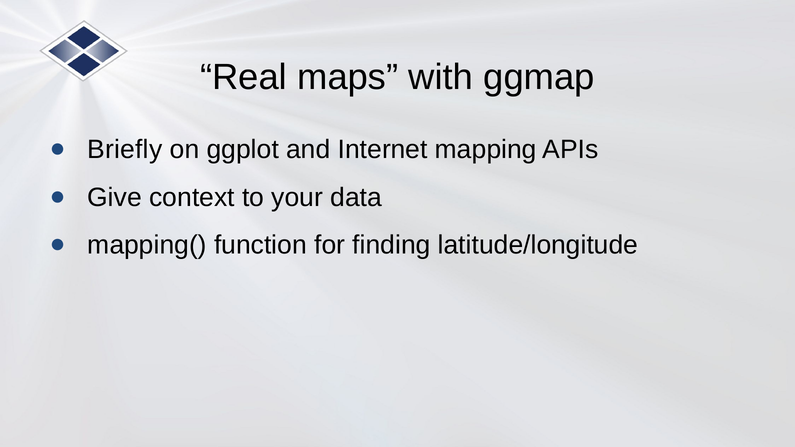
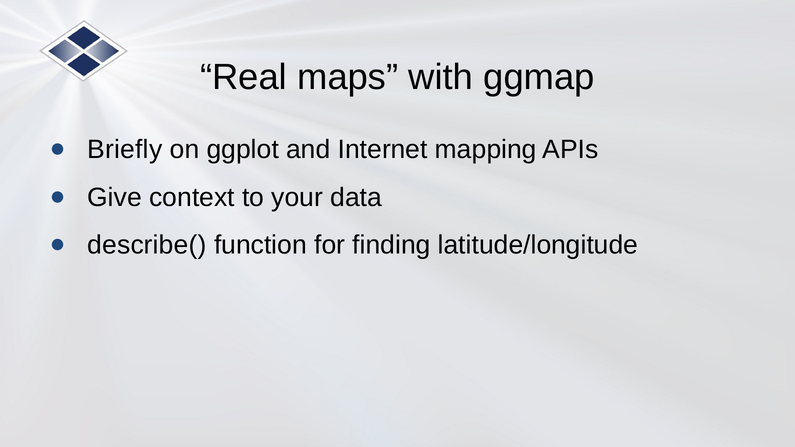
mapping(: mapping( -> describe(
